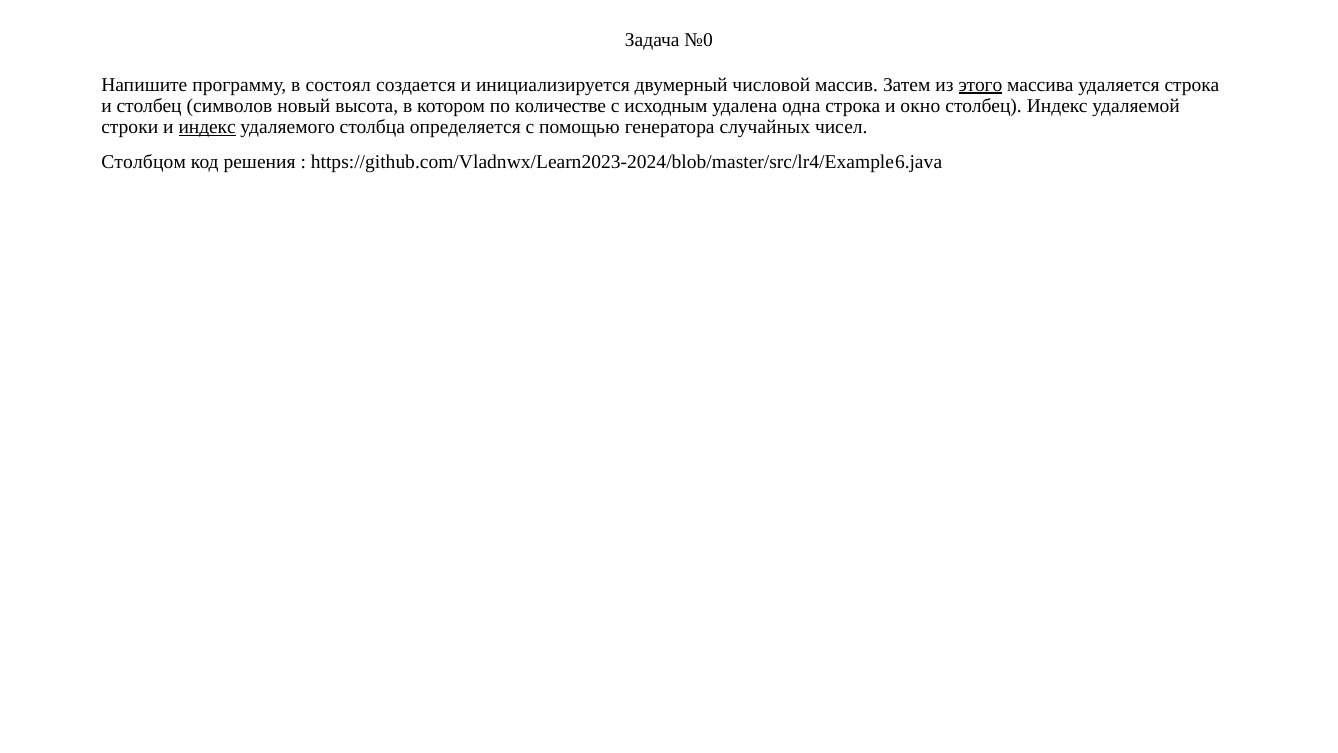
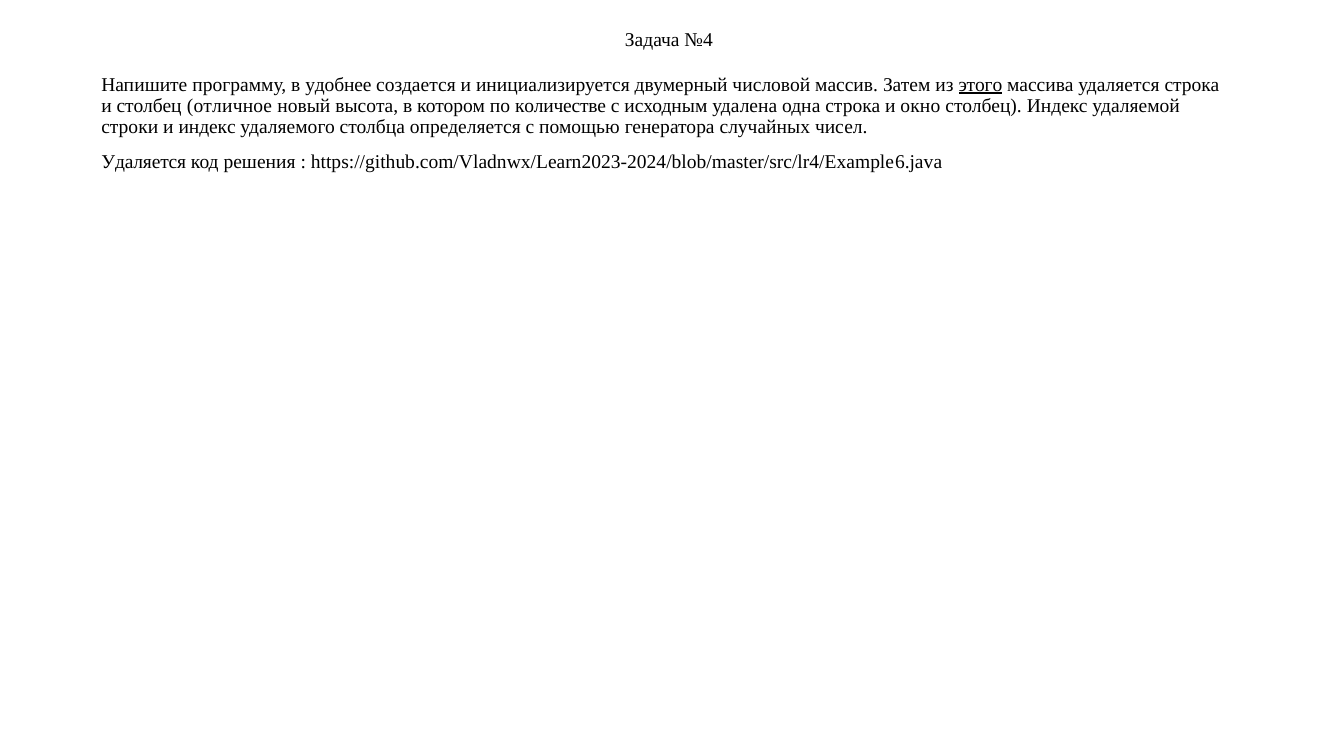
№0: №0 -> №4
состоял: состоял -> удобнее
символов: символов -> отличное
индекс at (207, 127) underline: present -> none
Столбцом at (144, 162): Столбцом -> Удаляется
